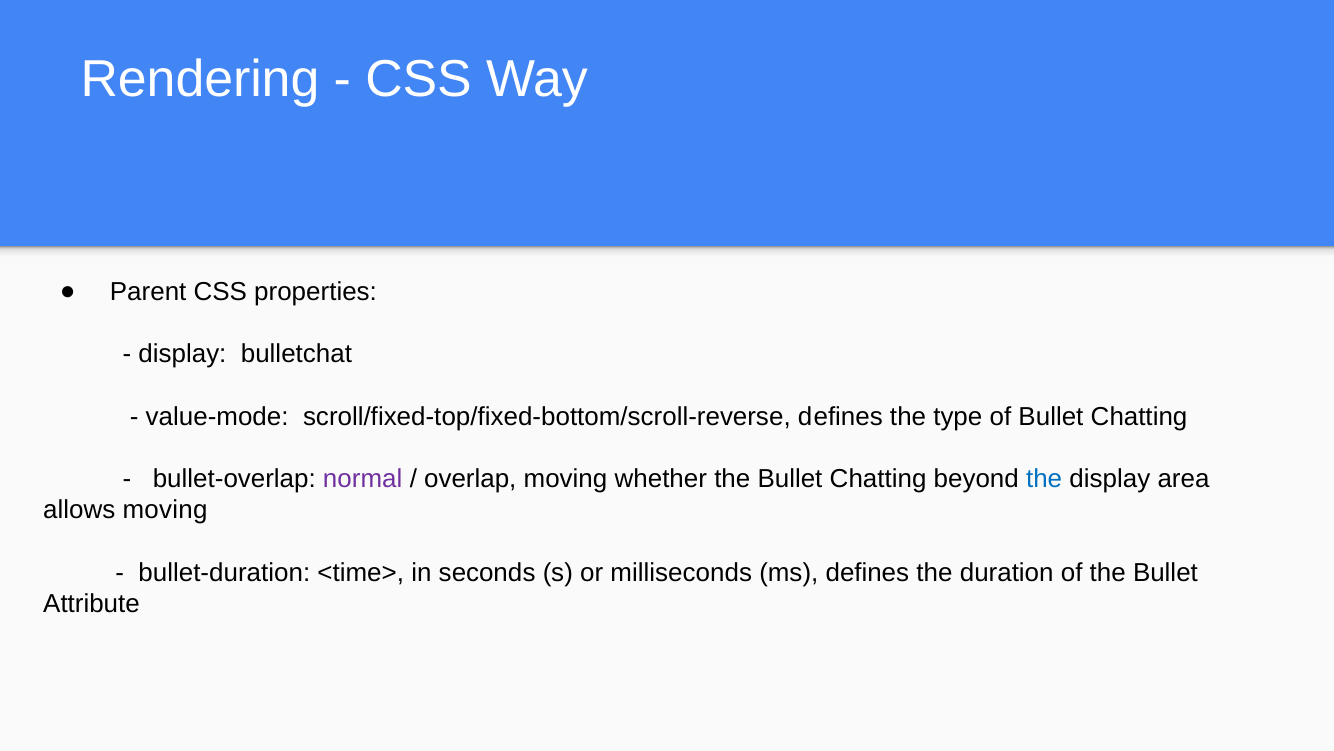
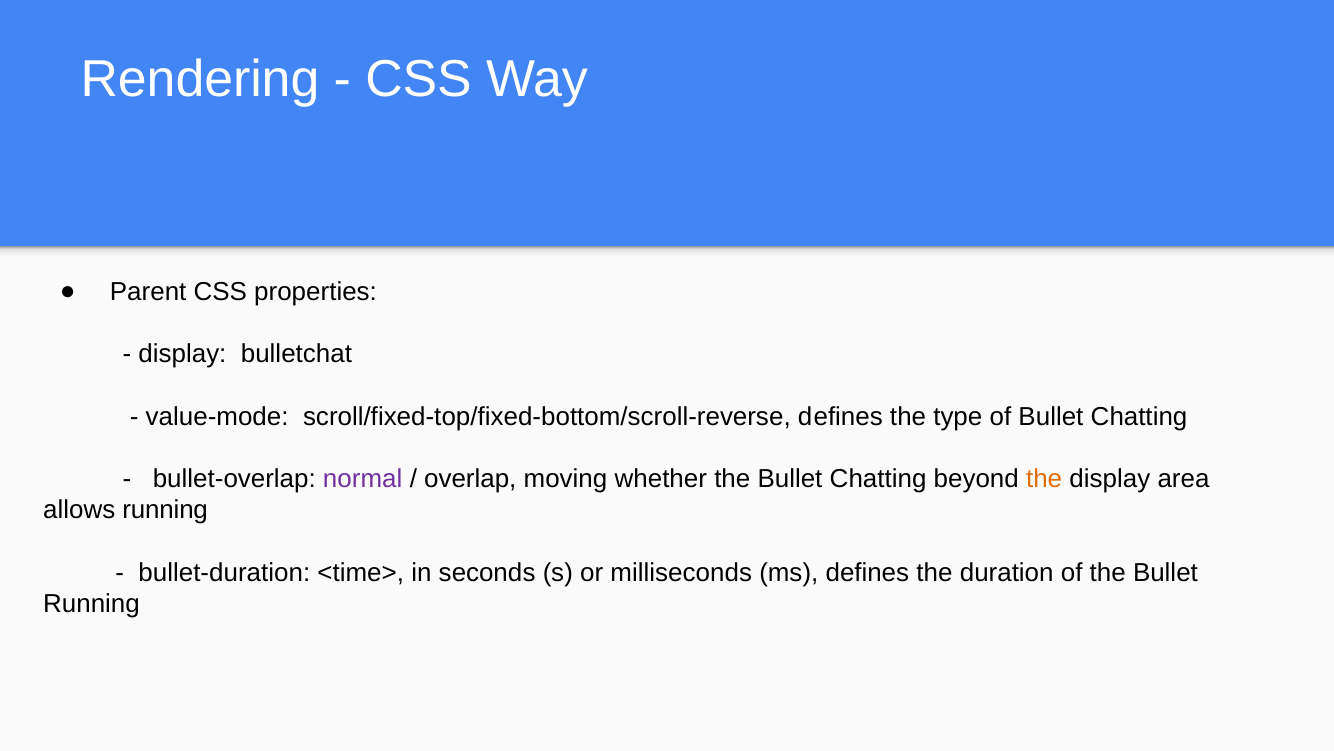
the at (1044, 479) colour: blue -> orange
allows moving: moving -> running
Attribute at (92, 603): Attribute -> Running
